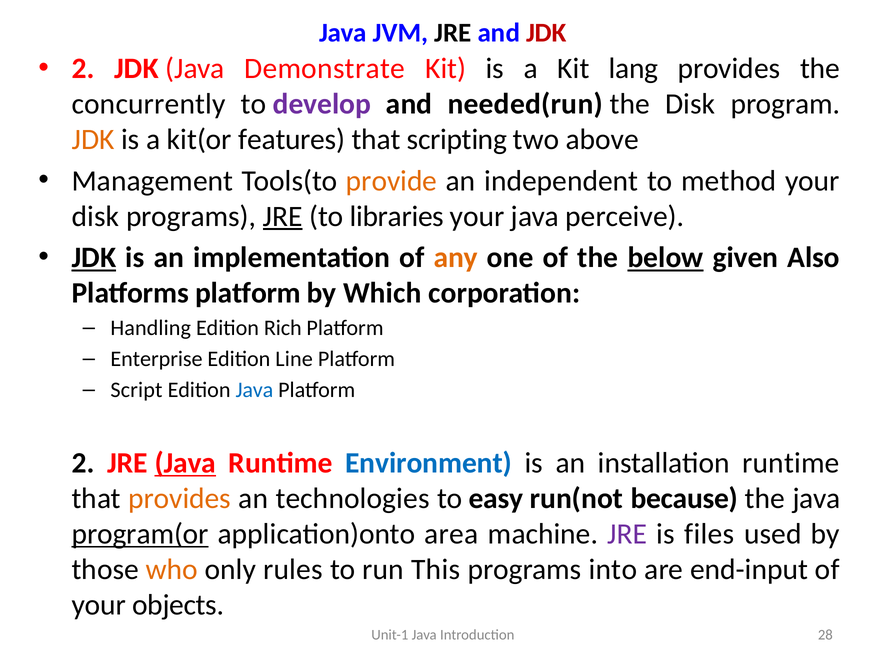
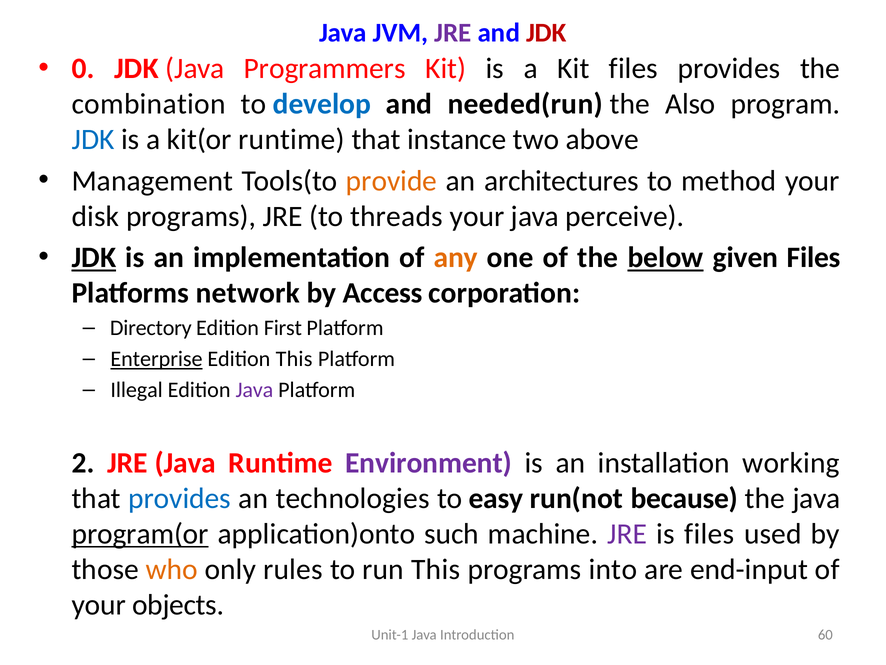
JRE at (453, 33) colour: black -> purple
2 at (83, 69): 2 -> 0
Demonstrate: Demonstrate -> Programmers
Kit lang: lang -> files
concurrently: concurrently -> combination
develop colour: purple -> blue
the Disk: Disk -> Also
JDK at (93, 139) colour: orange -> blue
kit(or features: features -> runtime
scripting: scripting -> instance
independent: independent -> architectures
JRE at (283, 216) underline: present -> none
libraries: libraries -> threads
given Also: Also -> Files
Platforms platform: platform -> network
Which: Which -> Access
Handling: Handling -> Directory
Rich: Rich -> First
Enterprise underline: none -> present
Edition Line: Line -> This
Script: Script -> Illegal
Java at (254, 390) colour: blue -> purple
Java at (185, 463) underline: present -> none
Environment colour: blue -> purple
installation runtime: runtime -> working
provides at (180, 498) colour: orange -> blue
area: area -> such
28: 28 -> 60
